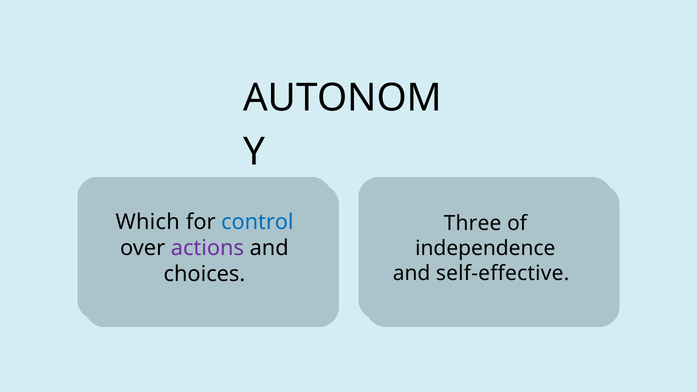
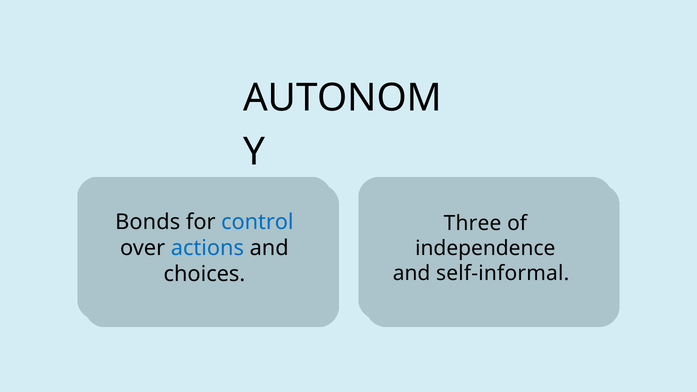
Which: Which -> Bonds
actions colour: purple -> blue
self-effective: self-effective -> self-informal
